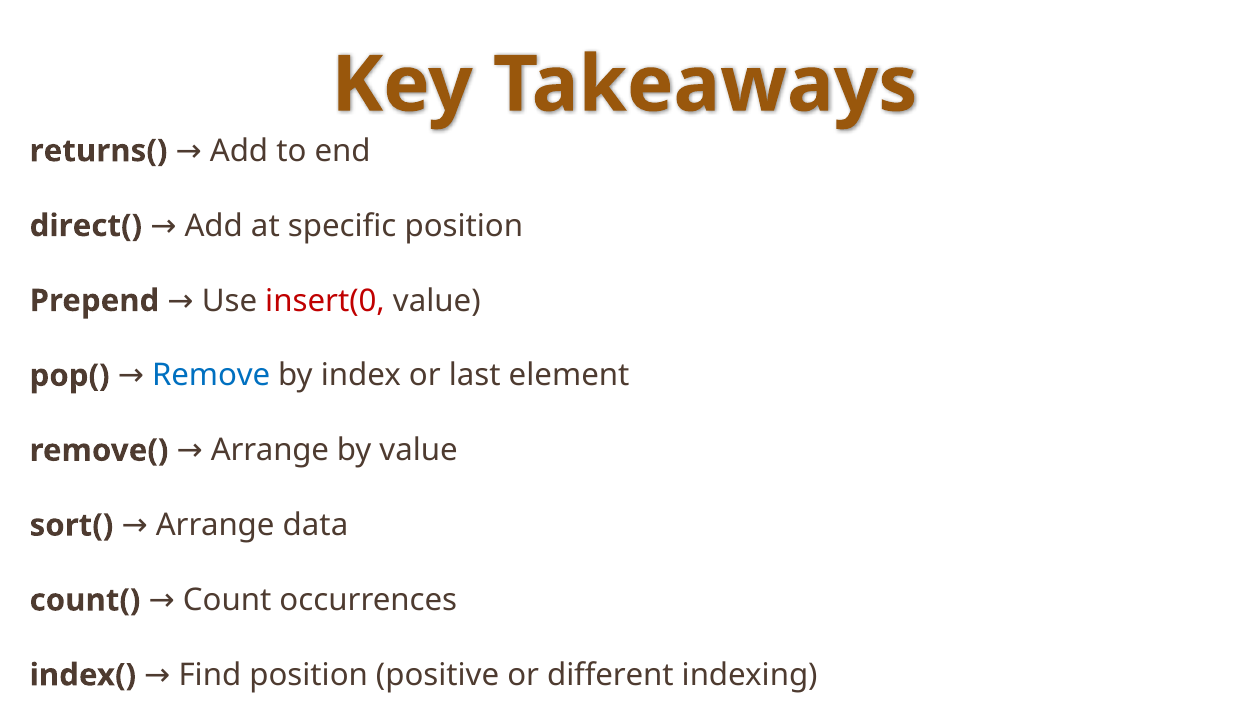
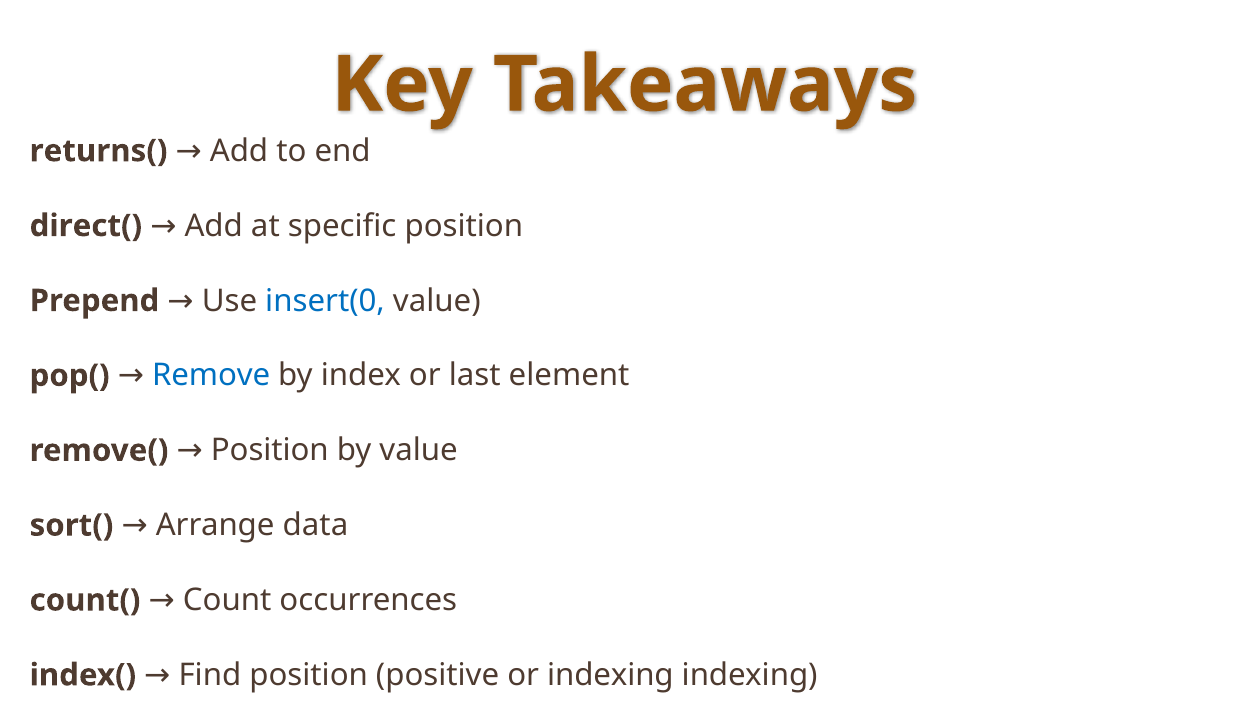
insert(0 colour: red -> blue
remove( Arrange: Arrange -> Position
or different: different -> indexing
